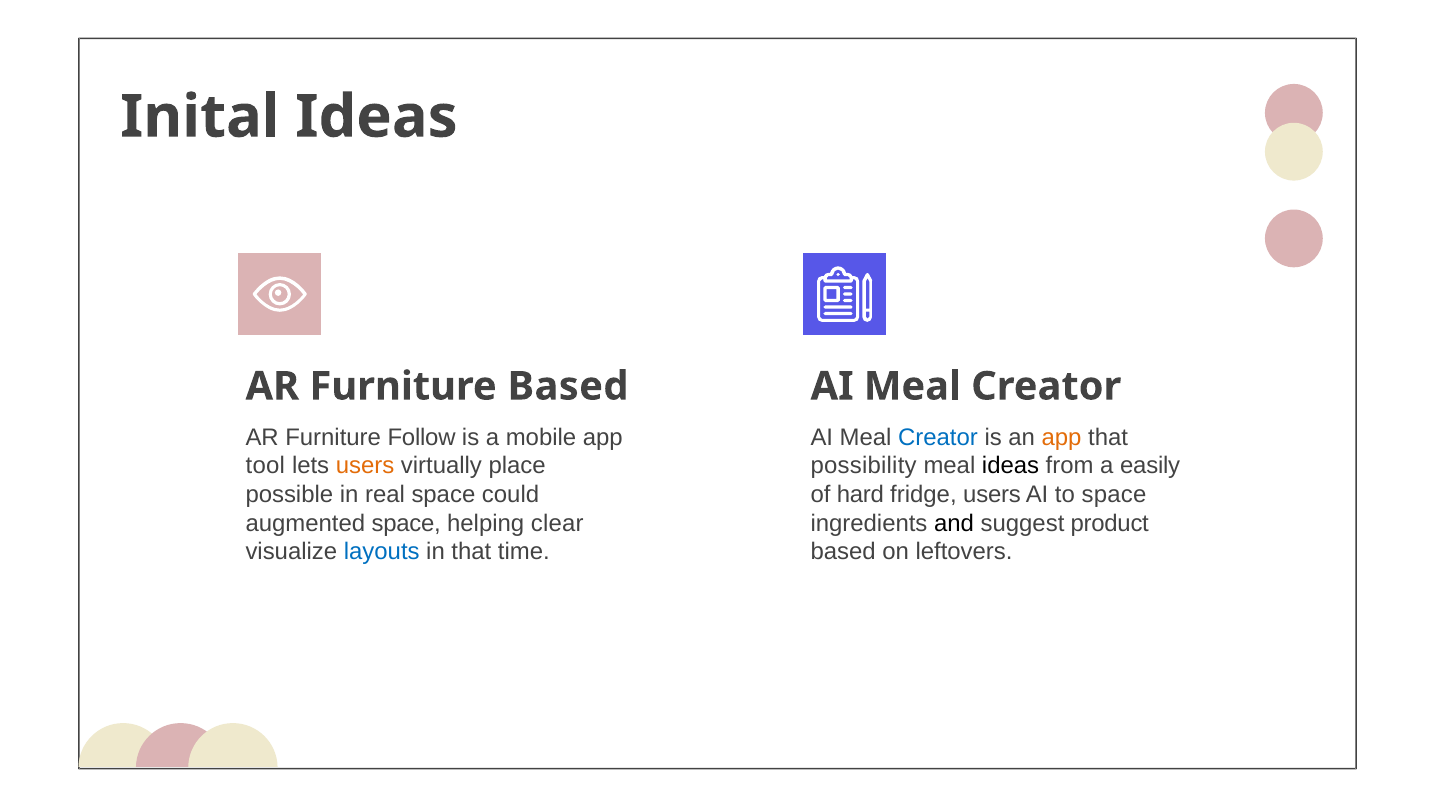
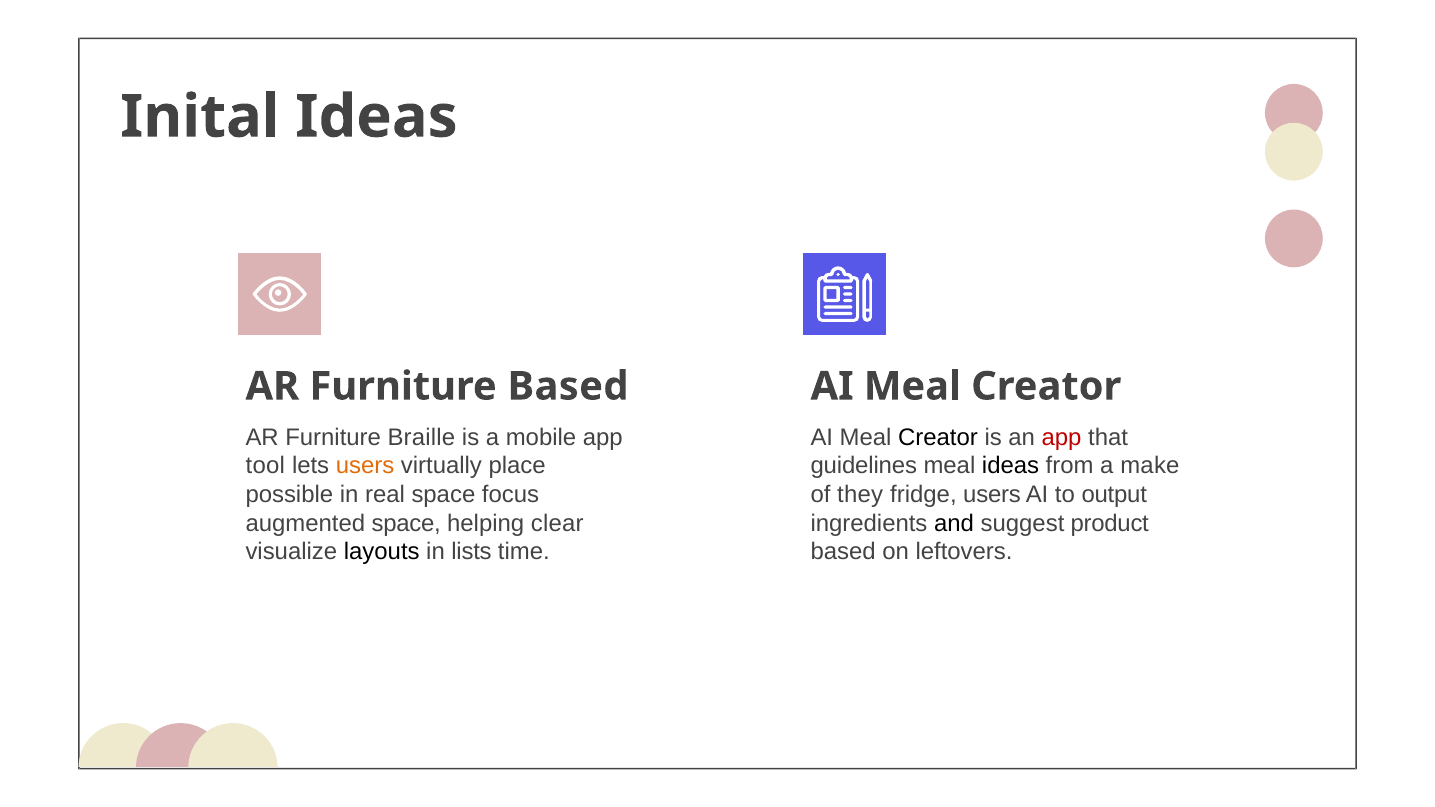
Follow: Follow -> Braille
Creator at (938, 437) colour: blue -> black
app at (1062, 437) colour: orange -> red
possibility: possibility -> guidelines
easily: easily -> make
could: could -> focus
hard: hard -> they
to space: space -> output
layouts colour: blue -> black
in that: that -> lists
